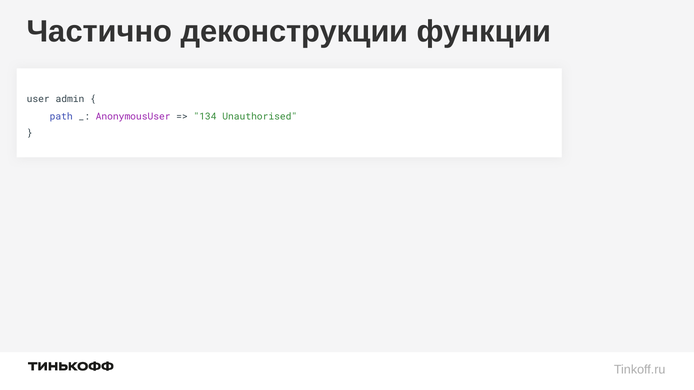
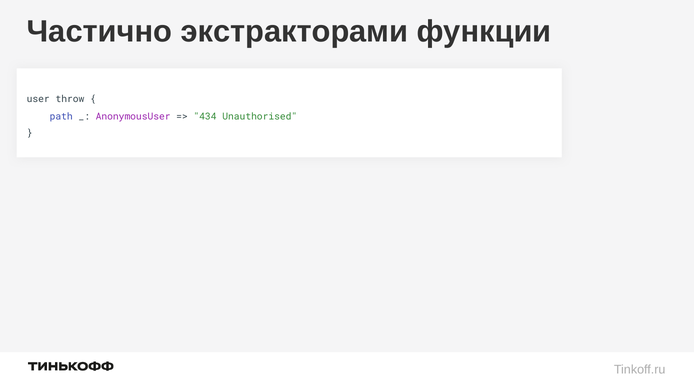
деконструкции: деконструкции -> экстракторами
admin: admin -> throw
134: 134 -> 434
